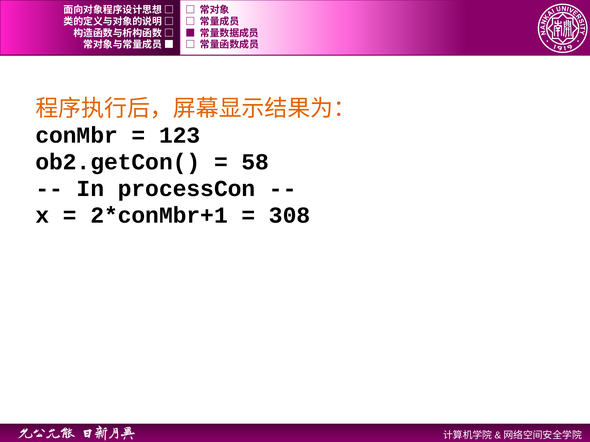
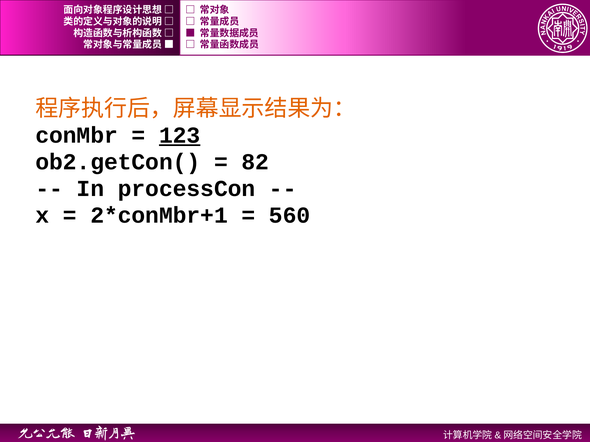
123 underline: none -> present
58: 58 -> 82
308: 308 -> 560
